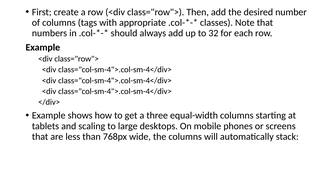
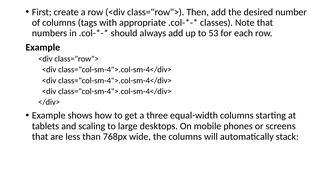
32: 32 -> 53
